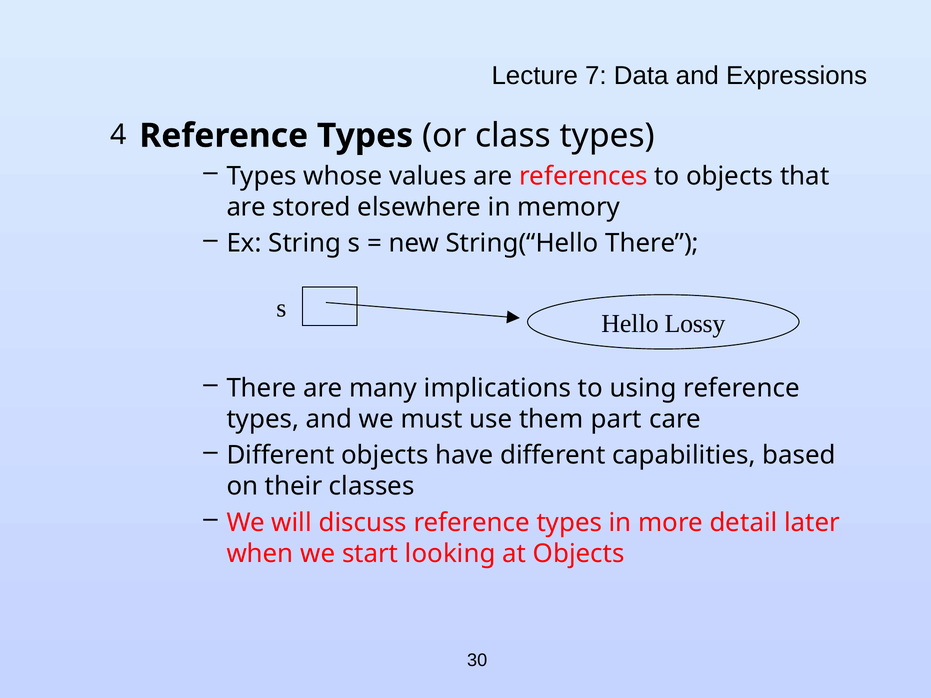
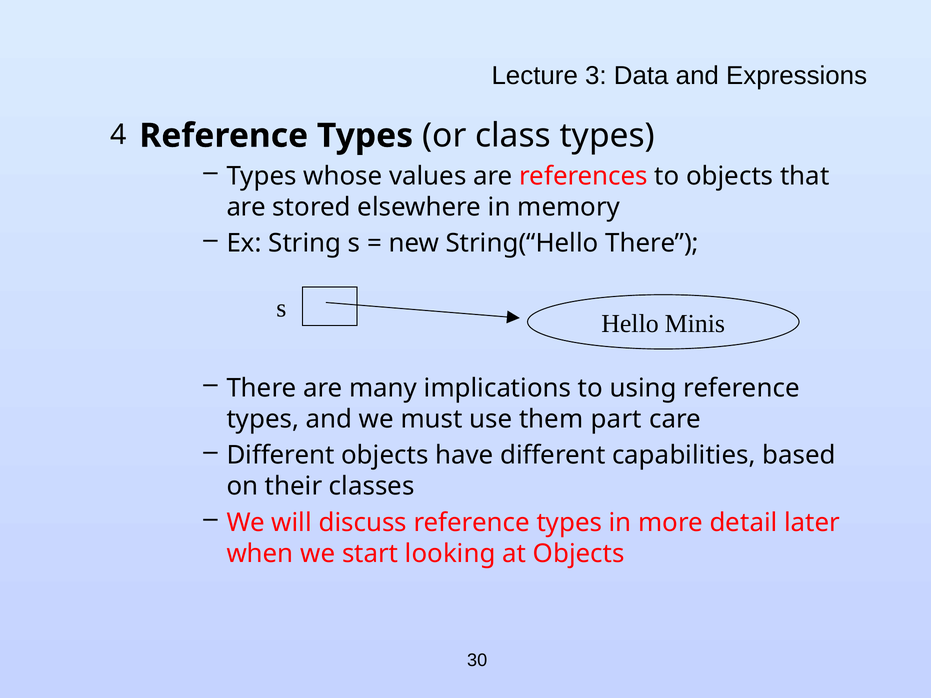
7: 7 -> 3
Lossy: Lossy -> Minis
